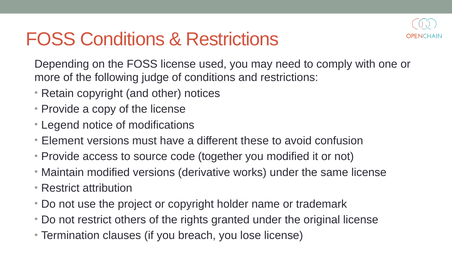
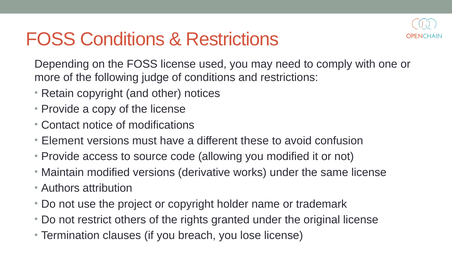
Legend: Legend -> Contact
together: together -> allowing
Restrict at (60, 188): Restrict -> Authors
